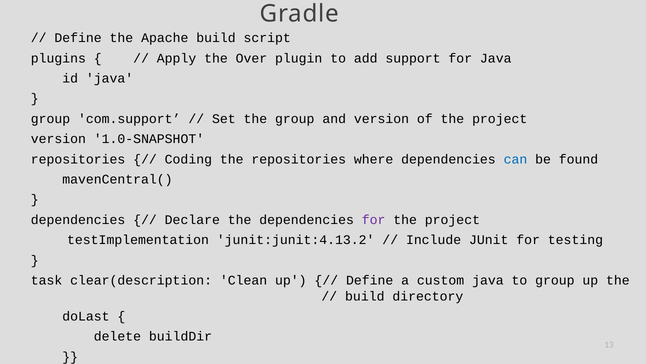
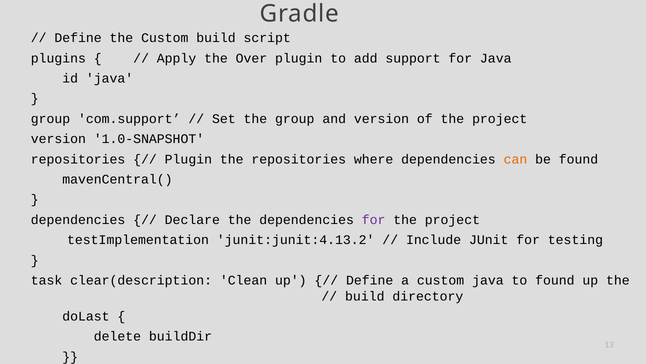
the Apache: Apache -> Custom
Coding at (188, 159): Coding -> Plugin
can colour: blue -> orange
to group: group -> found
